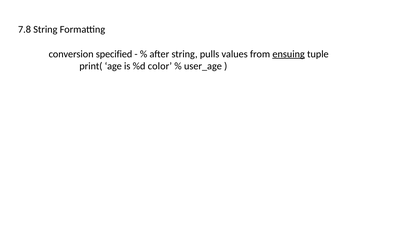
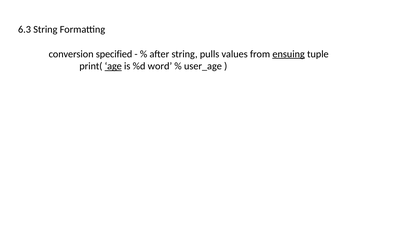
7.8: 7.8 -> 6.3
age underline: none -> present
color: color -> word
